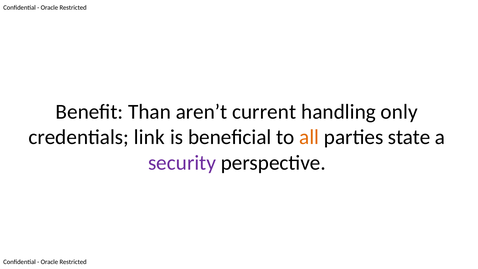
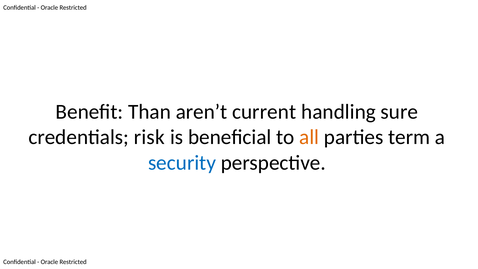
only: only -> sure
link: link -> risk
state: state -> term
security colour: purple -> blue
